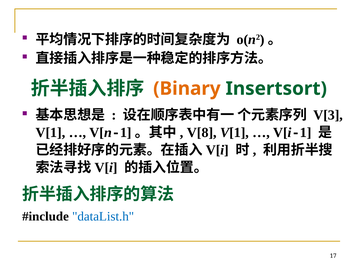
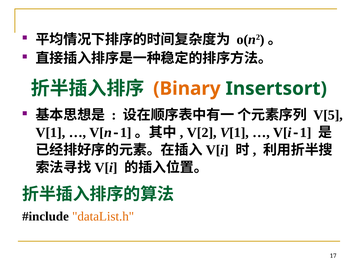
V[3: V[3 -> V[5
V[8: V[8 -> V[2
dataList.h colour: blue -> orange
